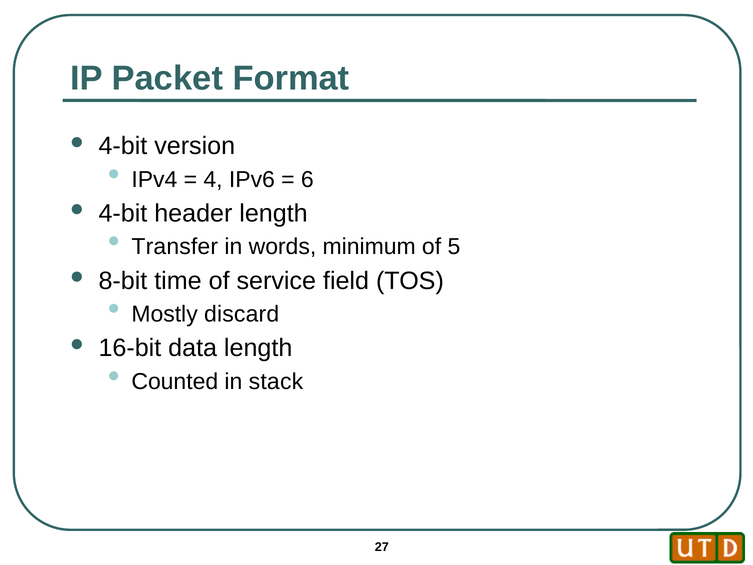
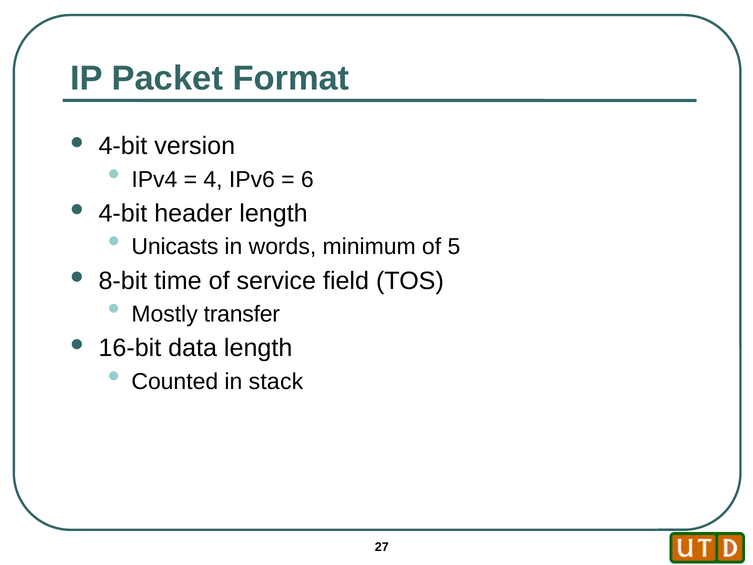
Transfer: Transfer -> Unicasts
discard: discard -> transfer
